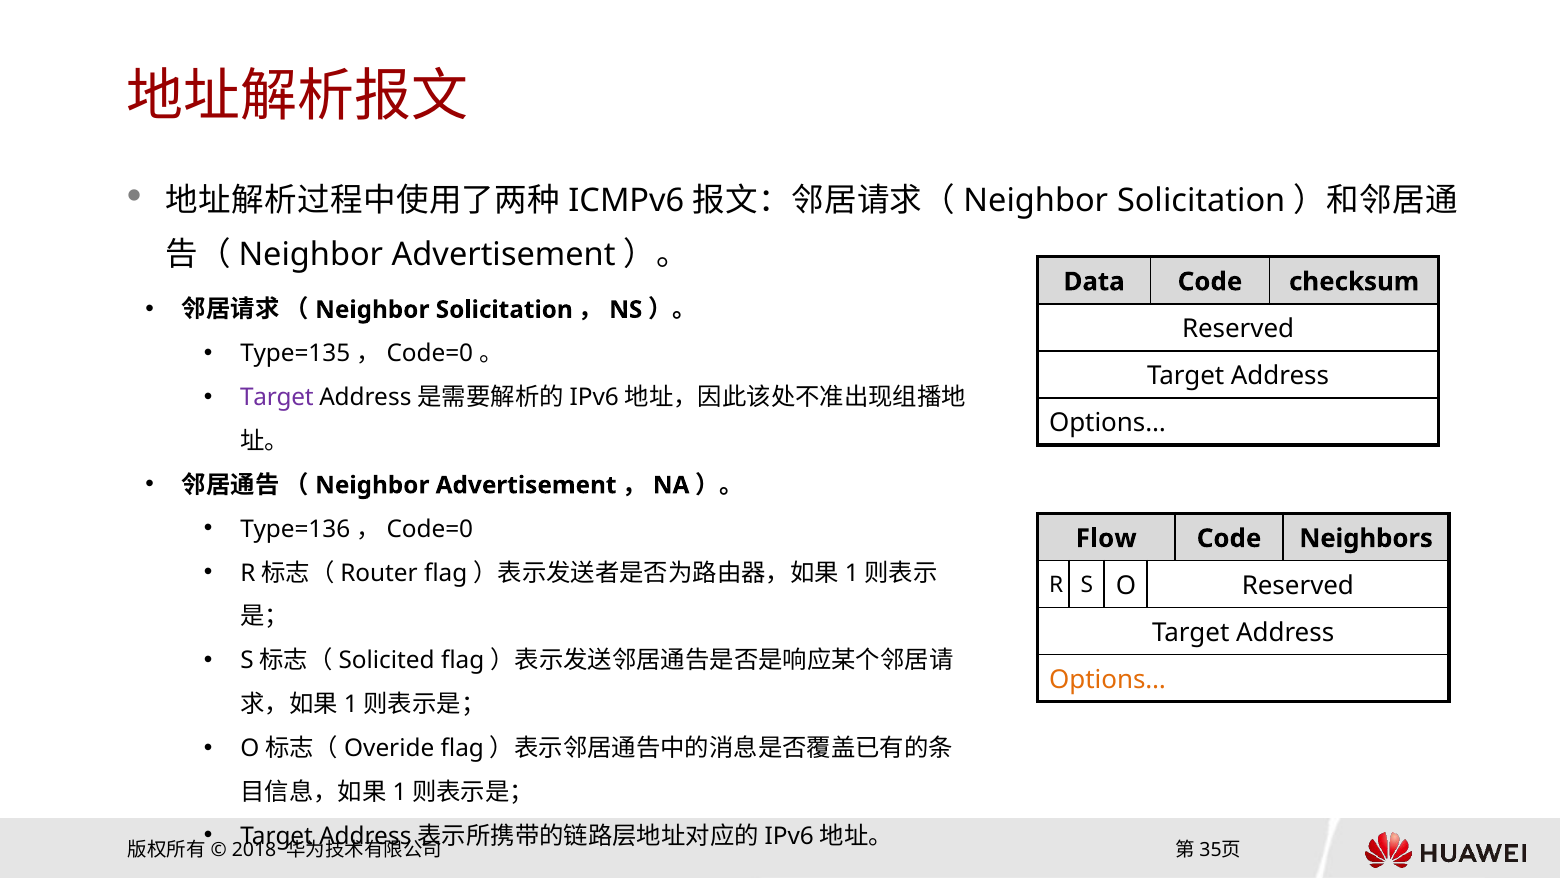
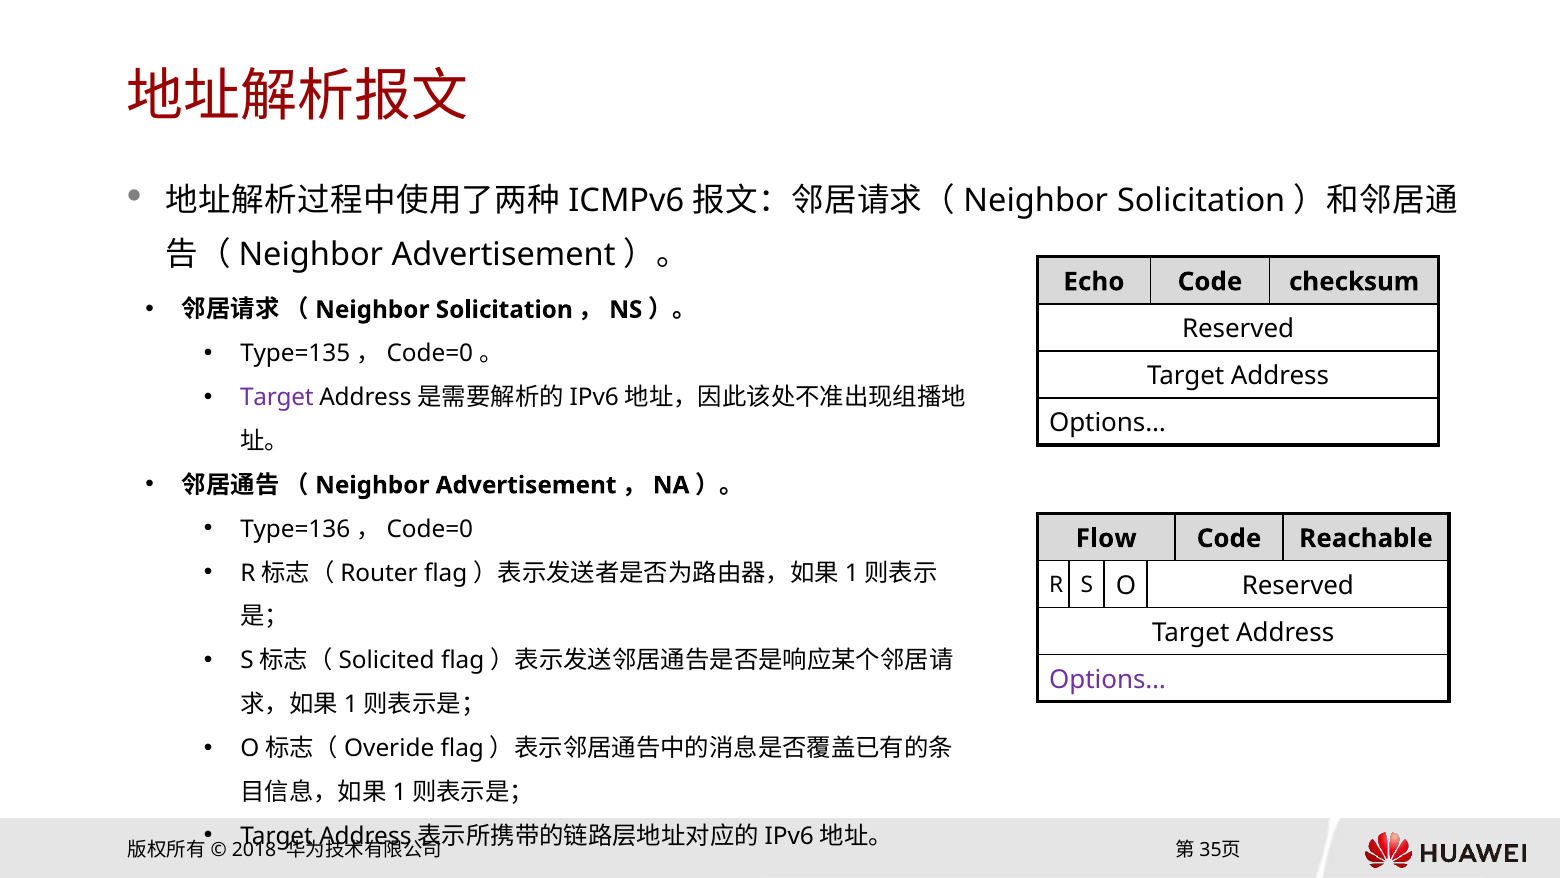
Data: Data -> Echo
Neighbors: Neighbors -> Reachable
Options… at (1108, 679) colour: orange -> purple
